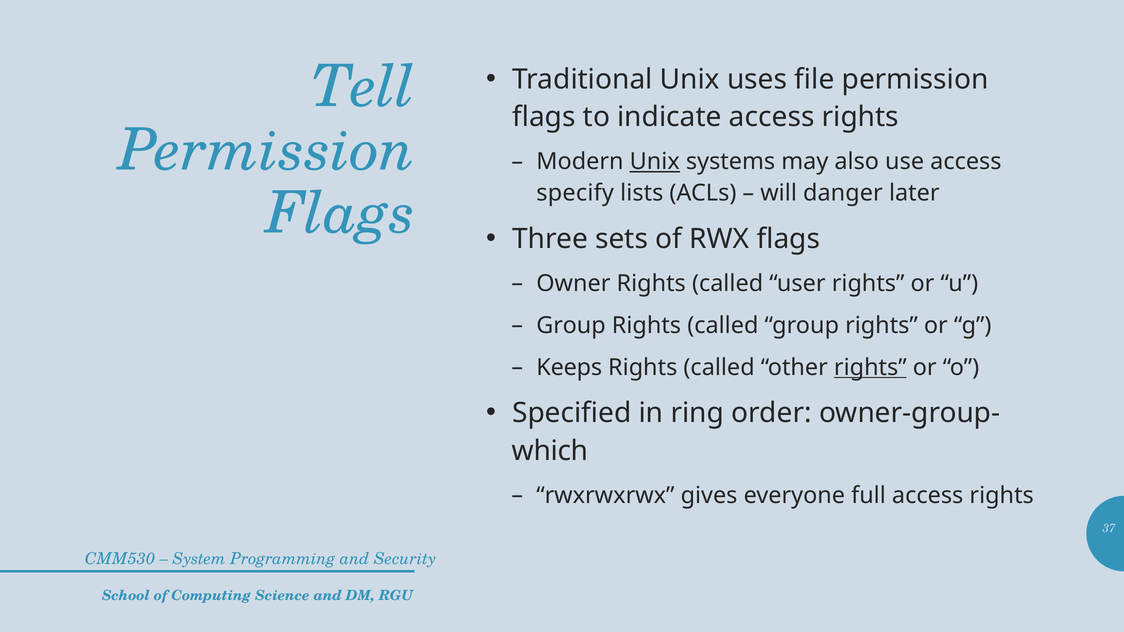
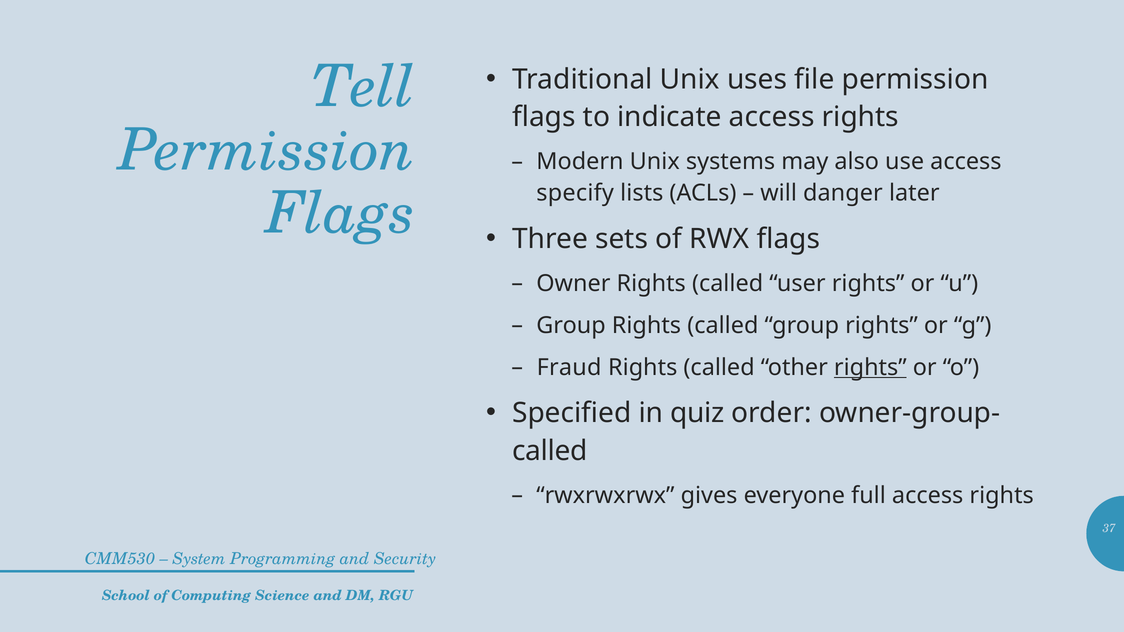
Unix at (655, 162) underline: present -> none
Keeps: Keeps -> Fraud
ring: ring -> quiz
which at (550, 451): which -> called
